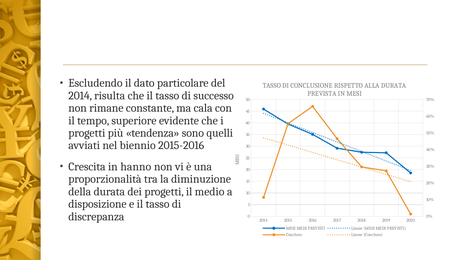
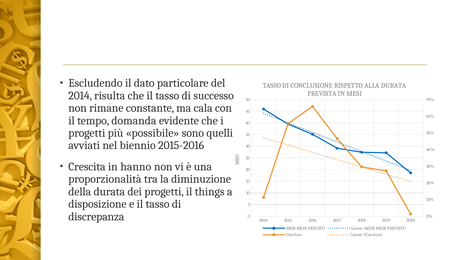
superiore: superiore -> domanda
tendenza: tendenza -> possibile
medio: medio -> things
